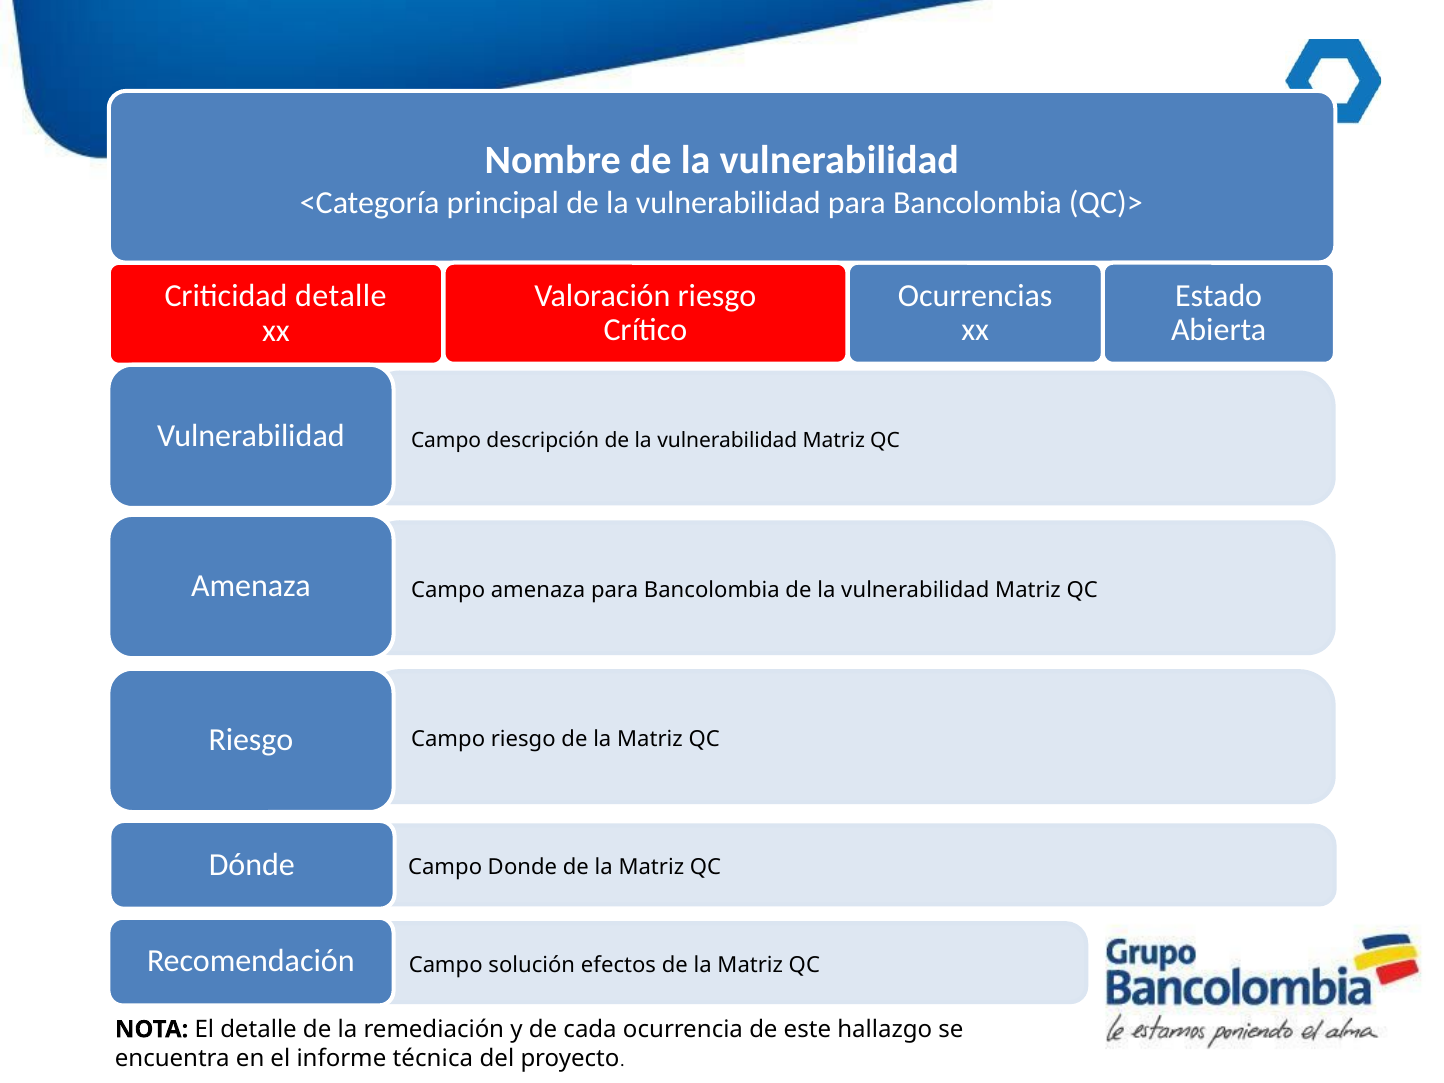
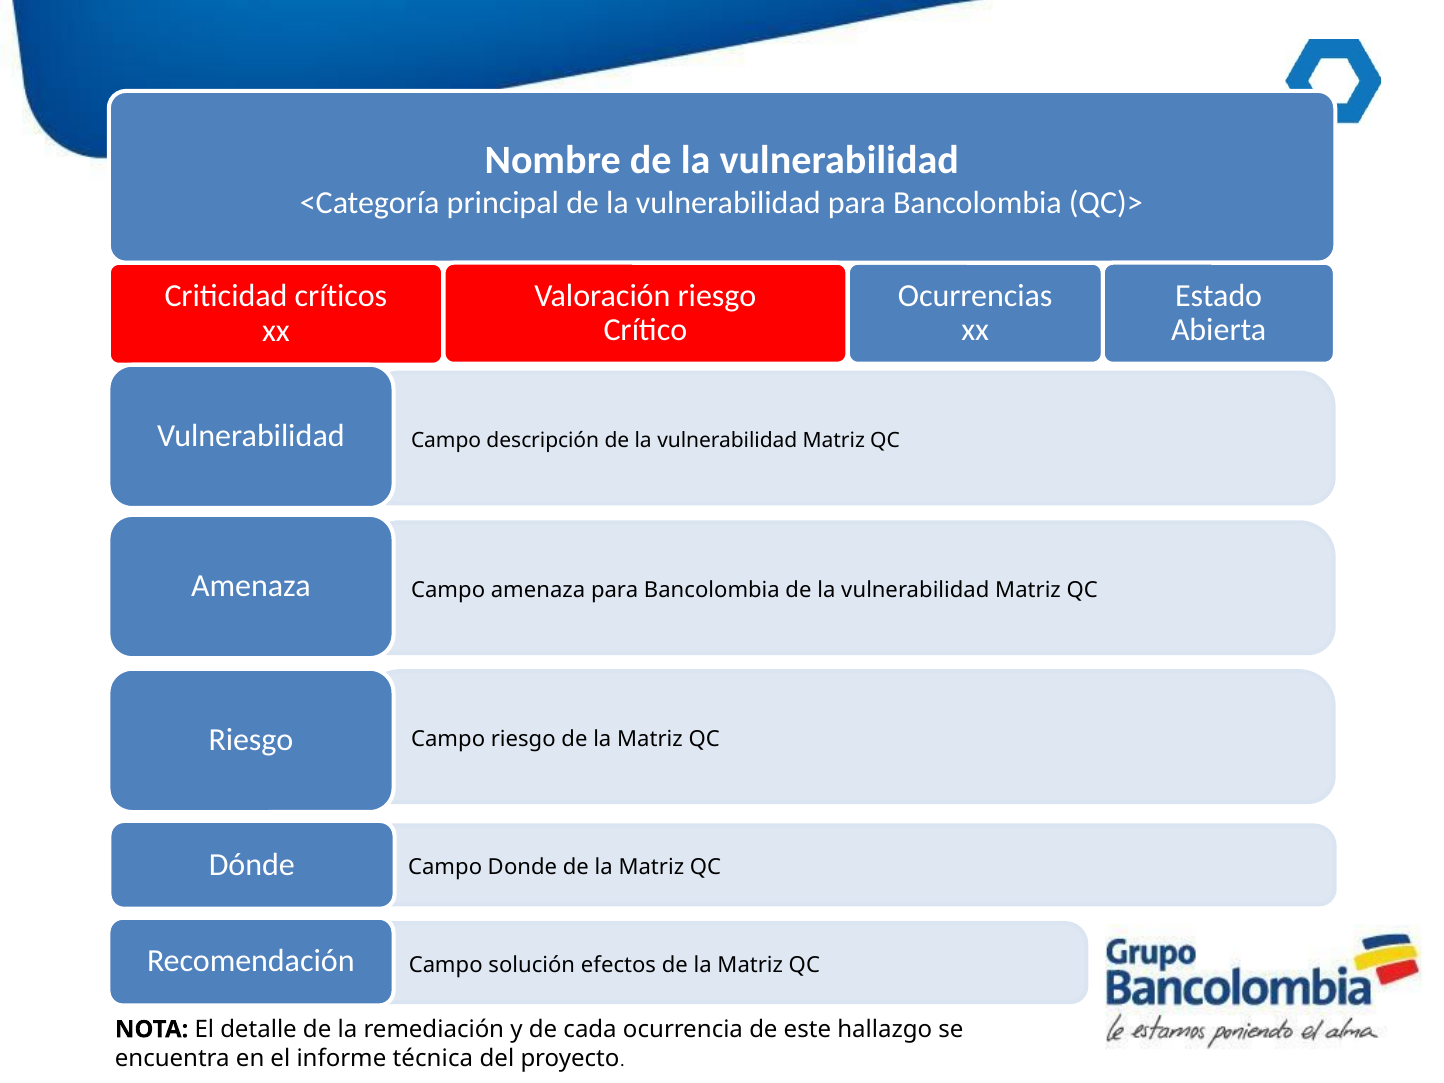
Criticidad detalle: detalle -> críticos
